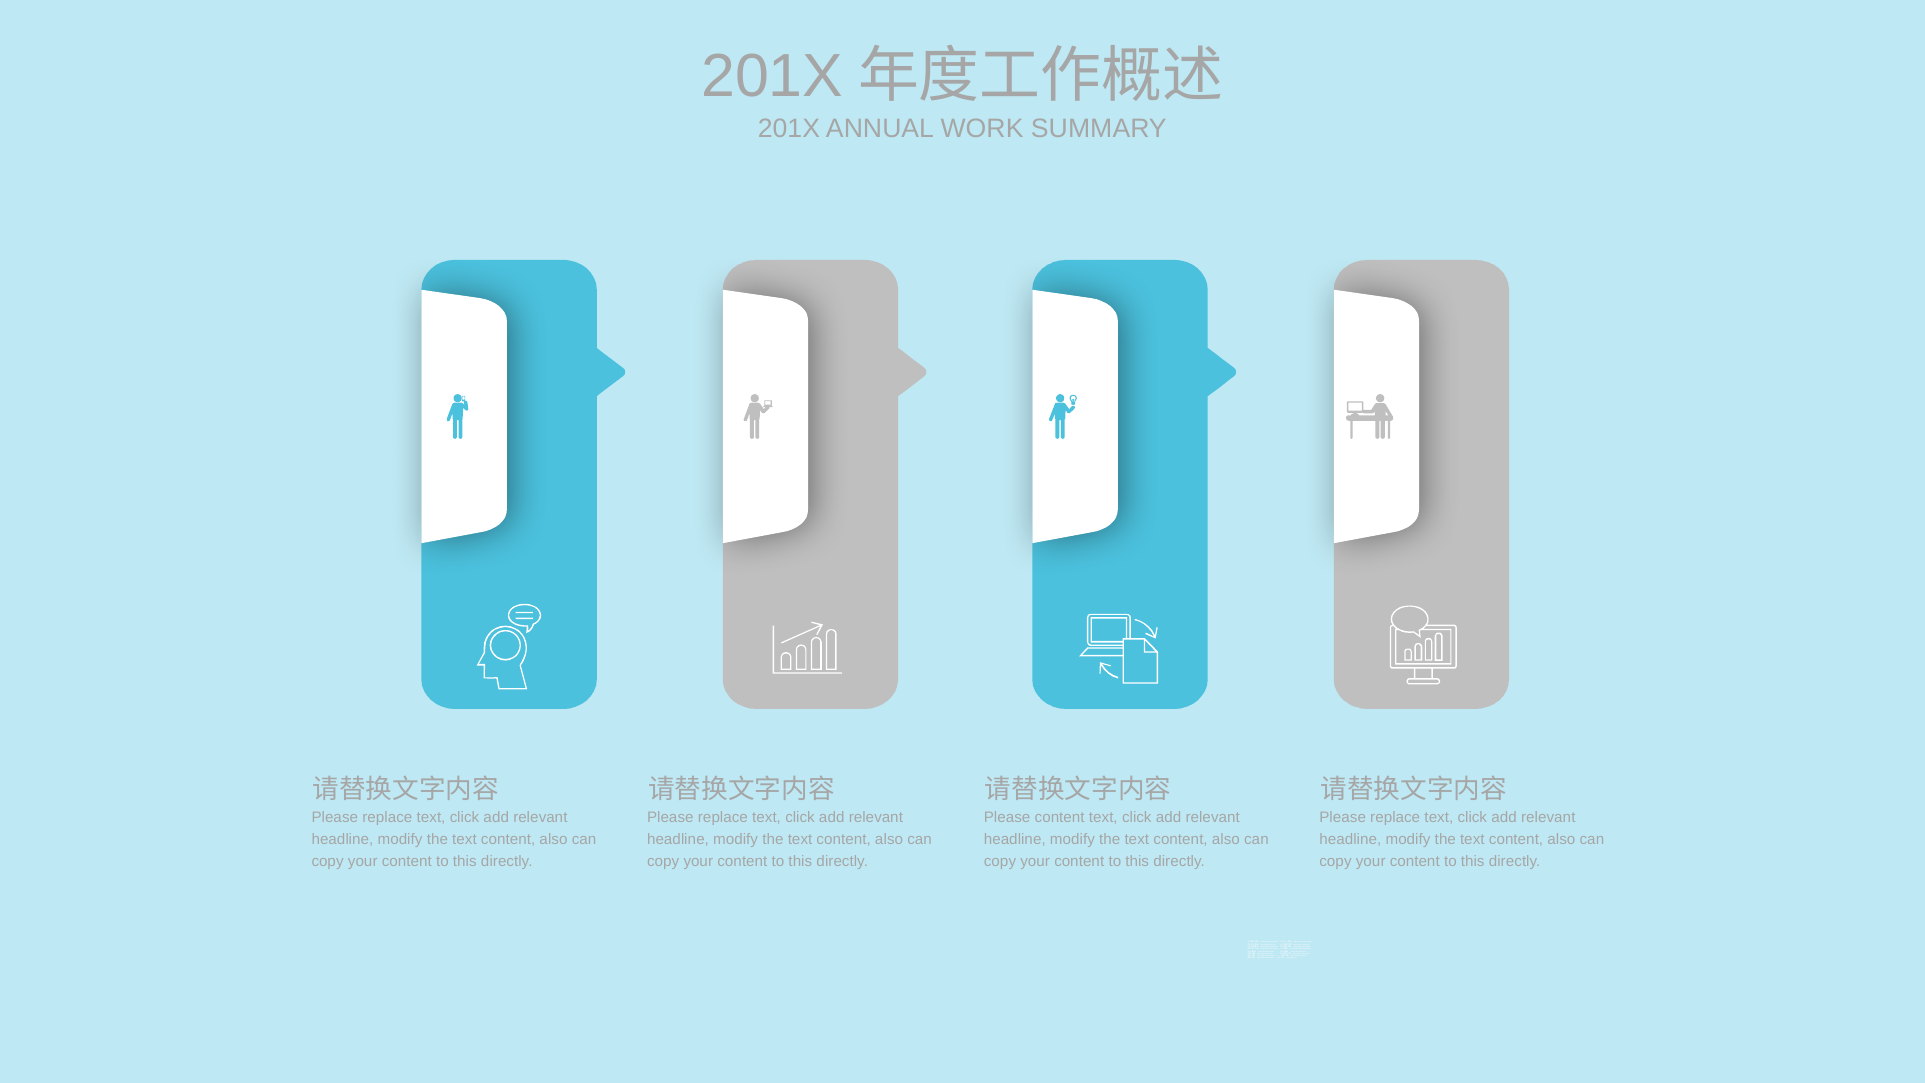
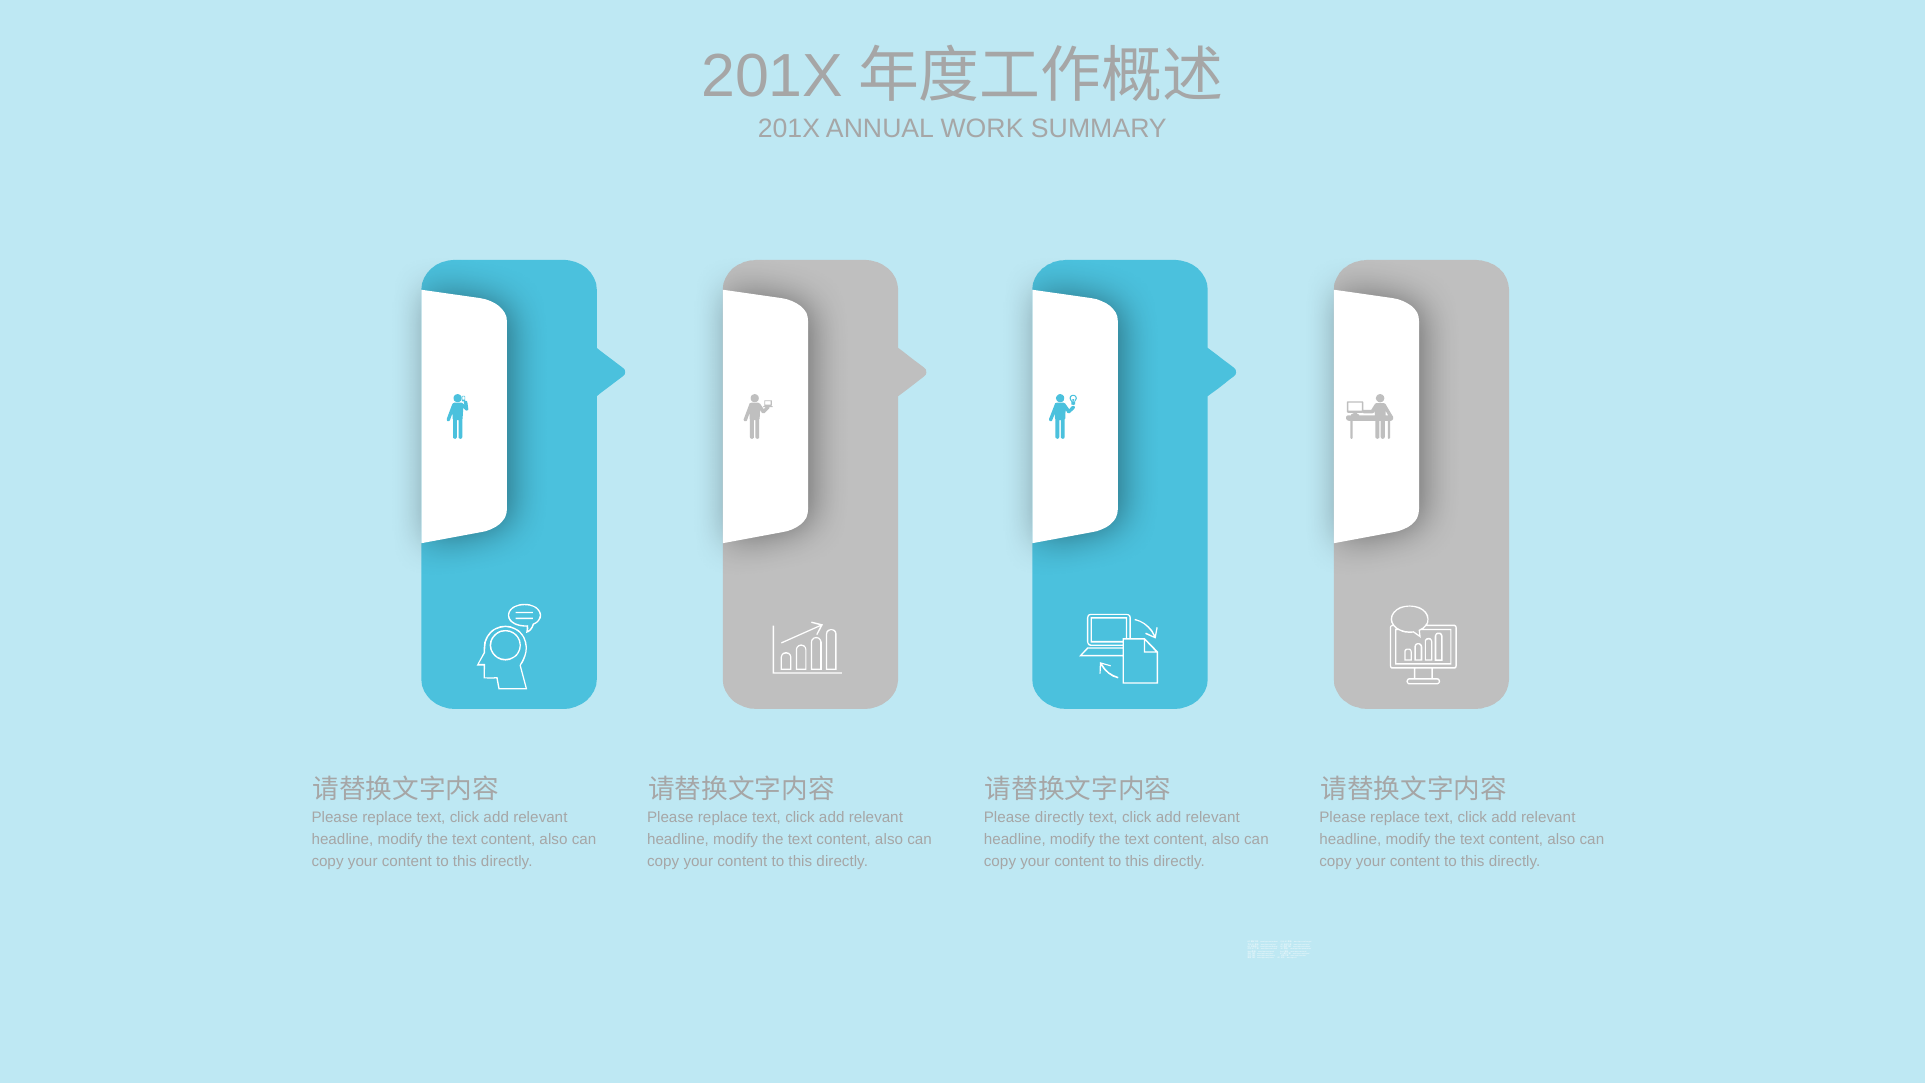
Please content: content -> directly
